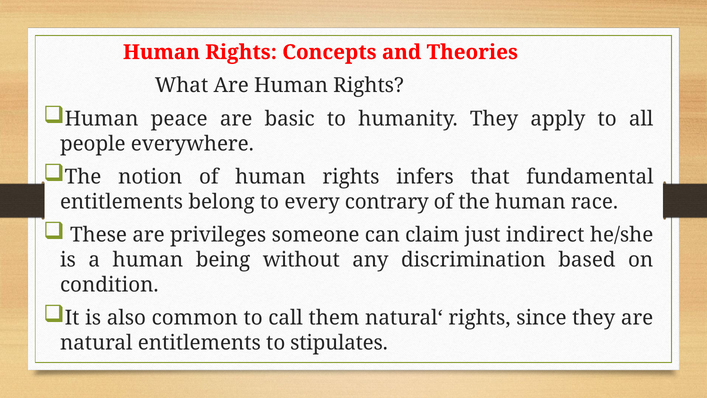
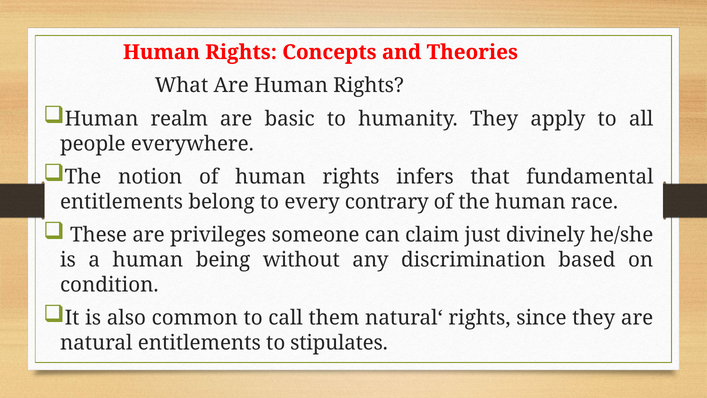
peace: peace -> realm
indirect: indirect -> divinely
